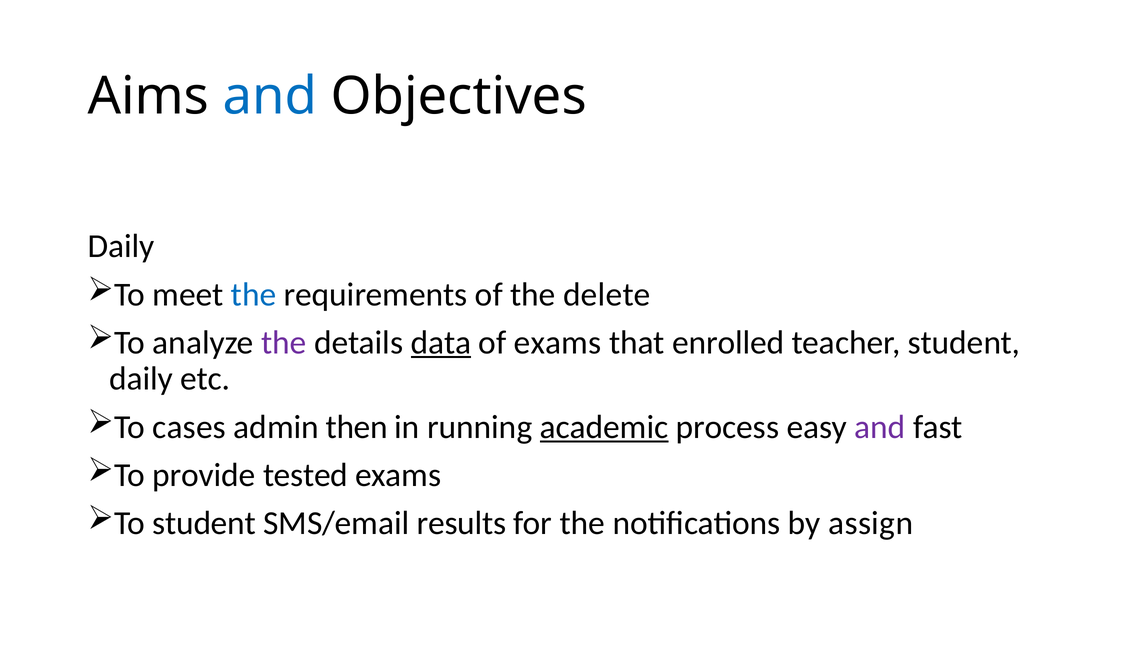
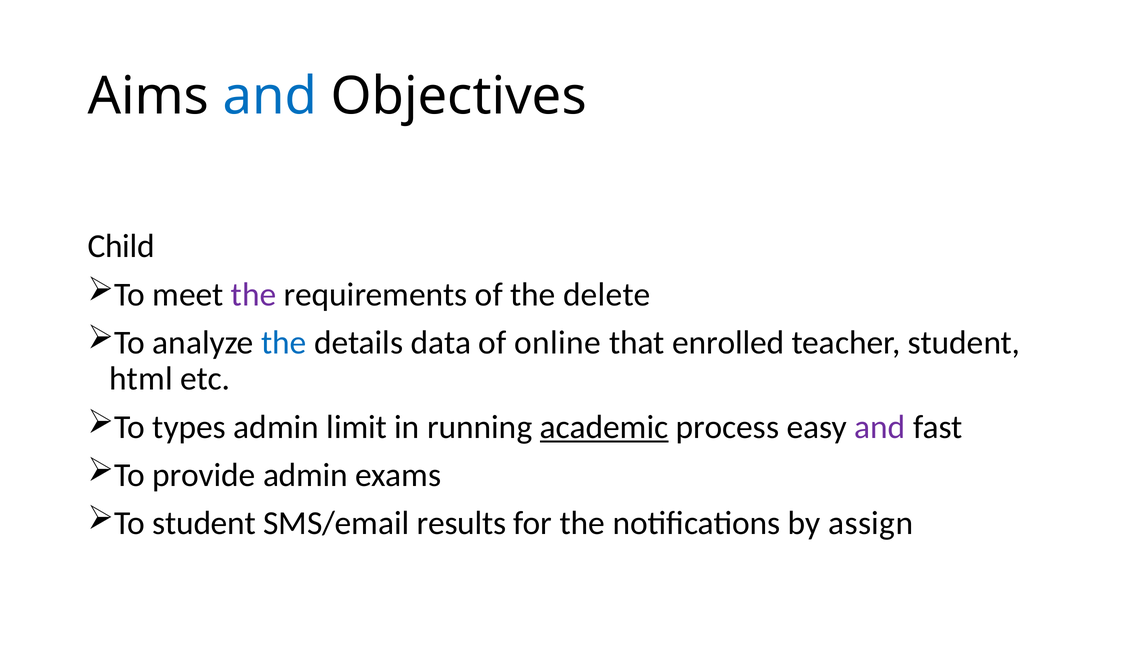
Daily at (121, 246): Daily -> Child
the at (254, 294) colour: blue -> purple
the at (284, 343) colour: purple -> blue
data underline: present -> none
of exams: exams -> online
daily at (141, 379): daily -> html
cases: cases -> types
then: then -> limit
provide tested: tested -> admin
